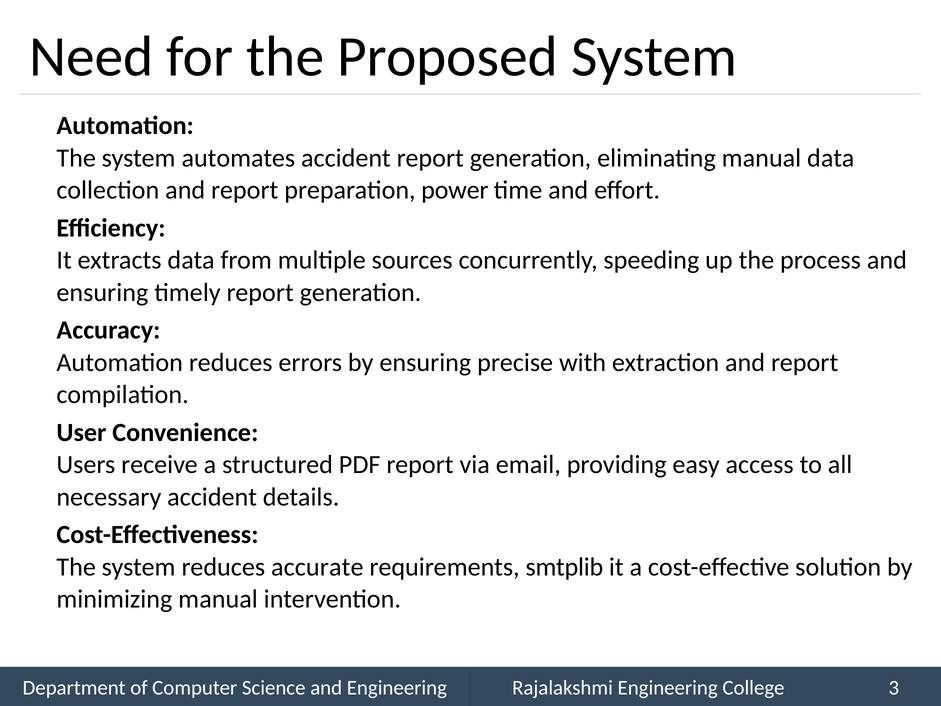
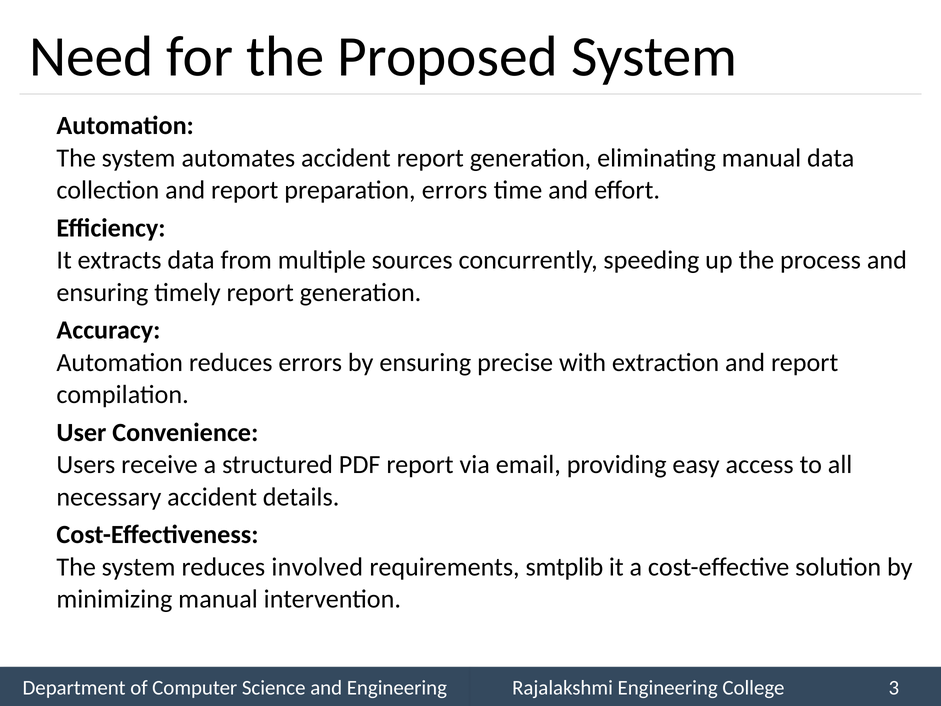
preparation power: power -> errors
accurate: accurate -> involved
